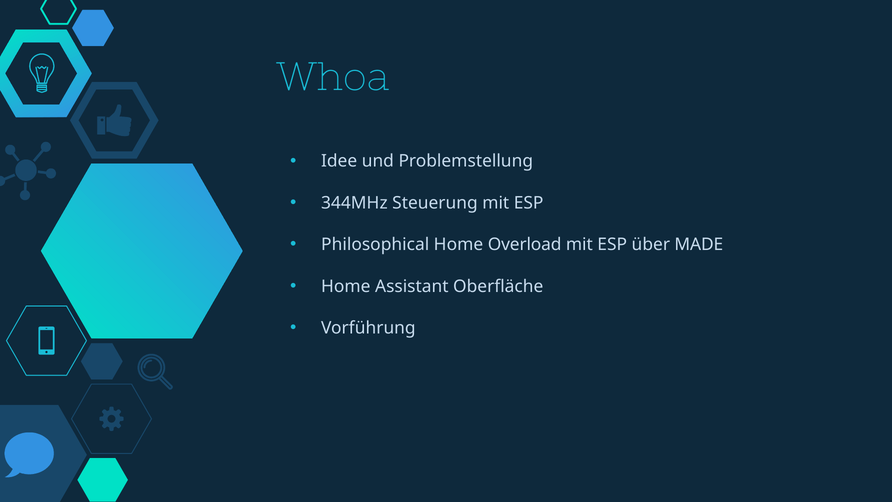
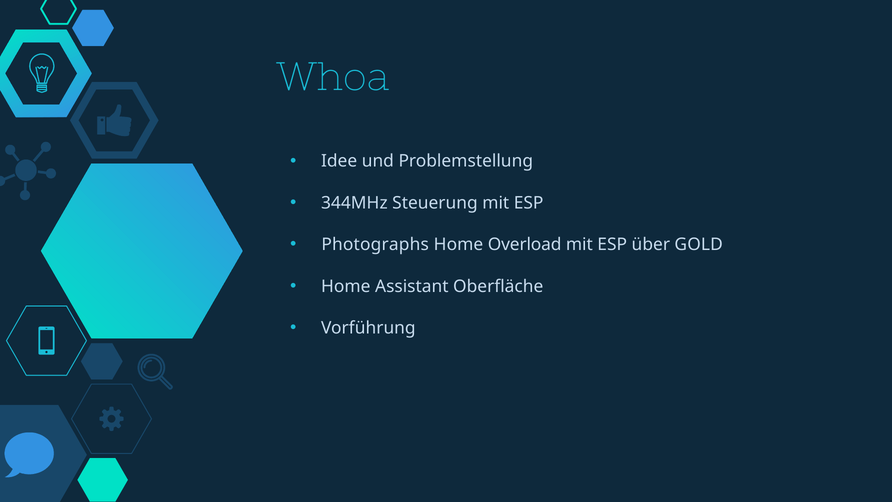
Philosophical: Philosophical -> Photographs
MADE: MADE -> GOLD
